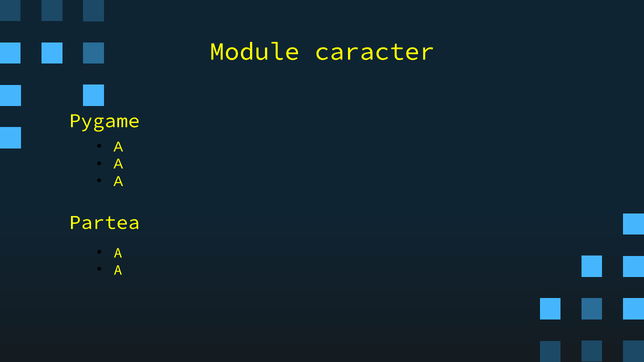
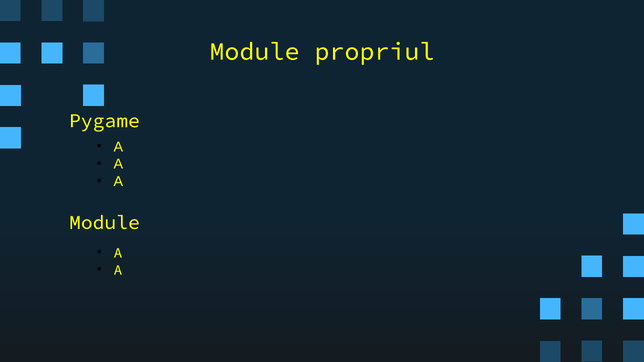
caracter: caracter -> propriul
Partea at (104, 223): Partea -> Module
